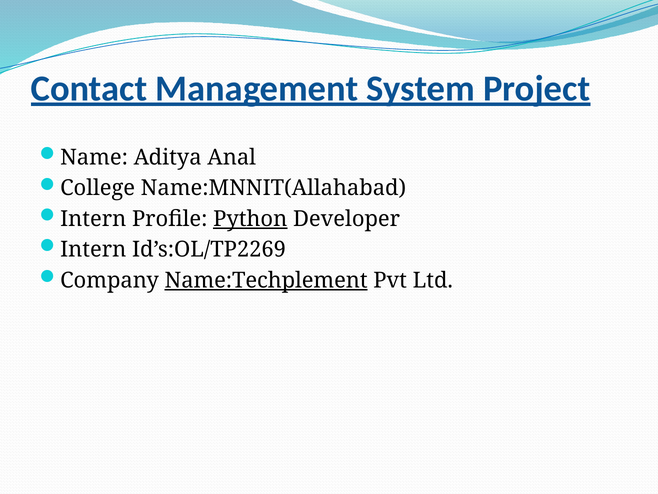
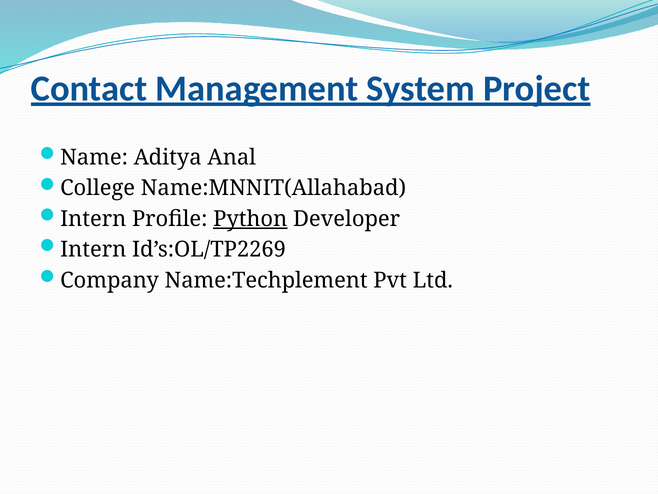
Name:Techplement underline: present -> none
